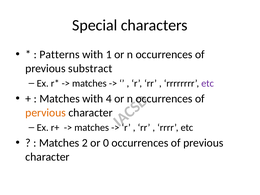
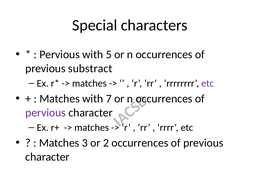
Patterns at (60, 55): Patterns -> Pervious
1: 1 -> 5
4: 4 -> 7
pervious at (46, 113) colour: orange -> purple
2: 2 -> 3
0: 0 -> 2
